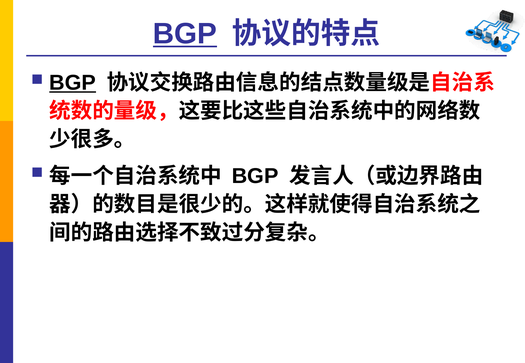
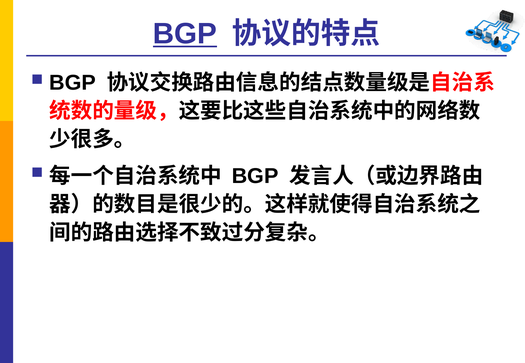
BGP at (73, 83) underline: present -> none
